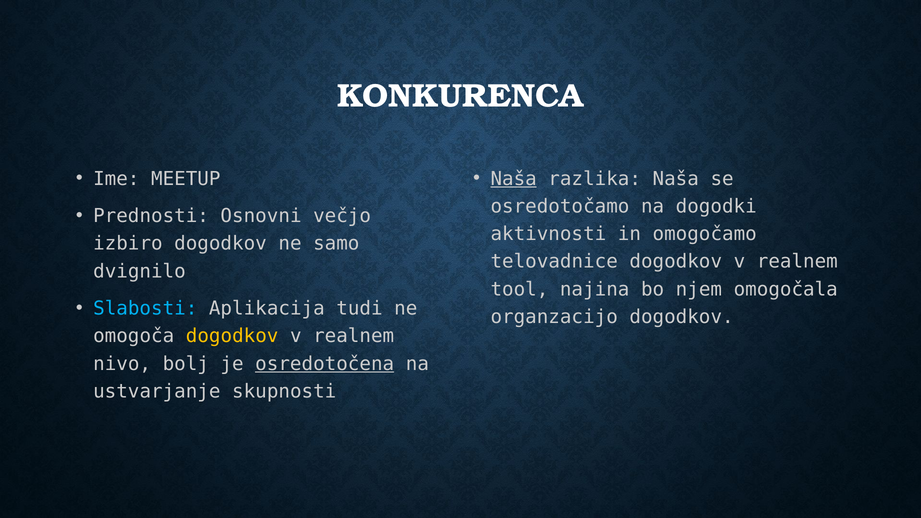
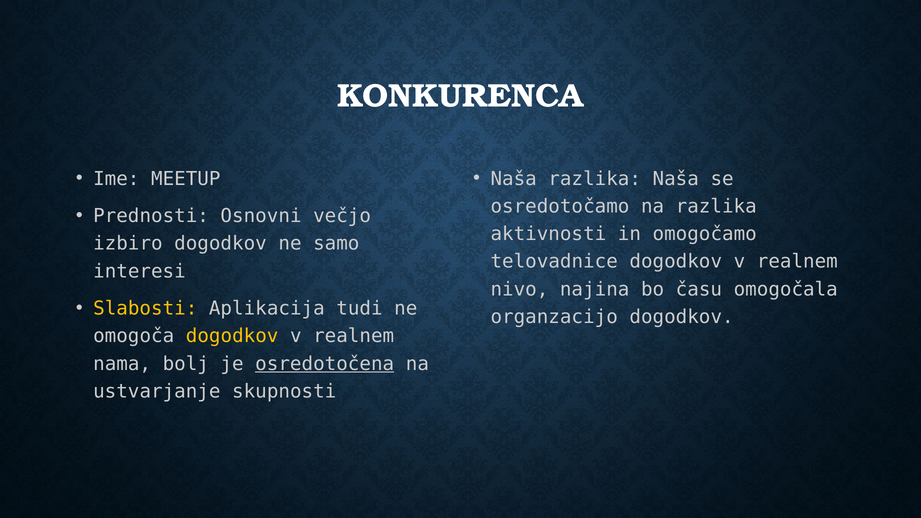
Naša at (514, 179) underline: present -> none
na dogodki: dogodki -> razlika
dvignilo: dvignilo -> interesi
tool: tool -> nivo
njem: njem -> času
Slabosti colour: light blue -> yellow
nivo: nivo -> nama
